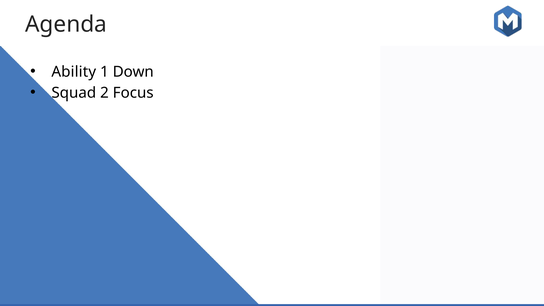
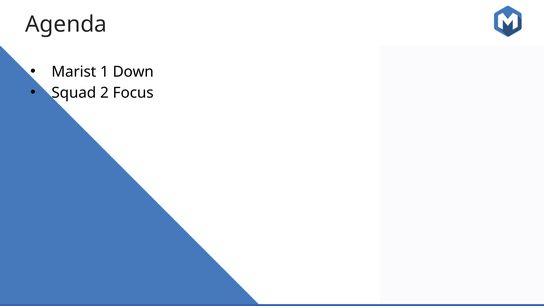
Ability: Ability -> Marist
